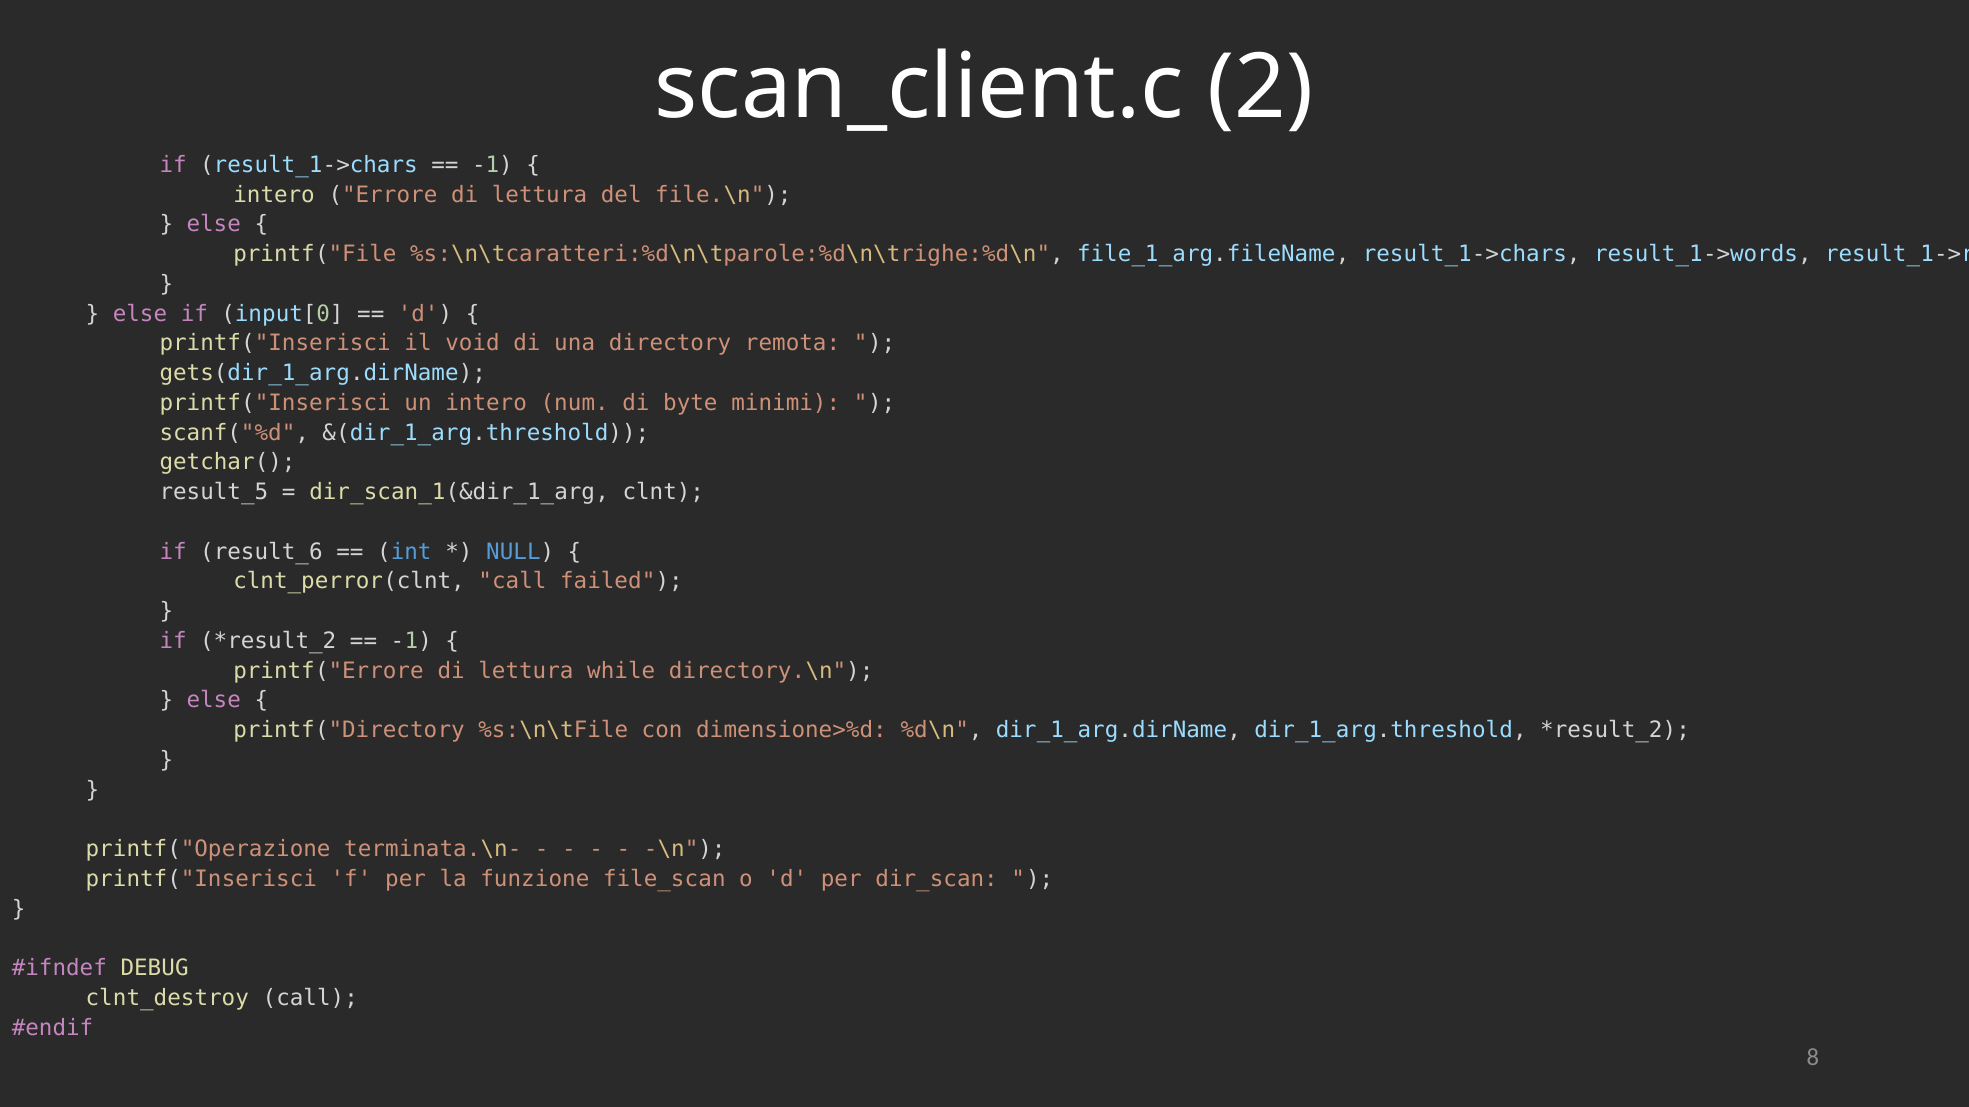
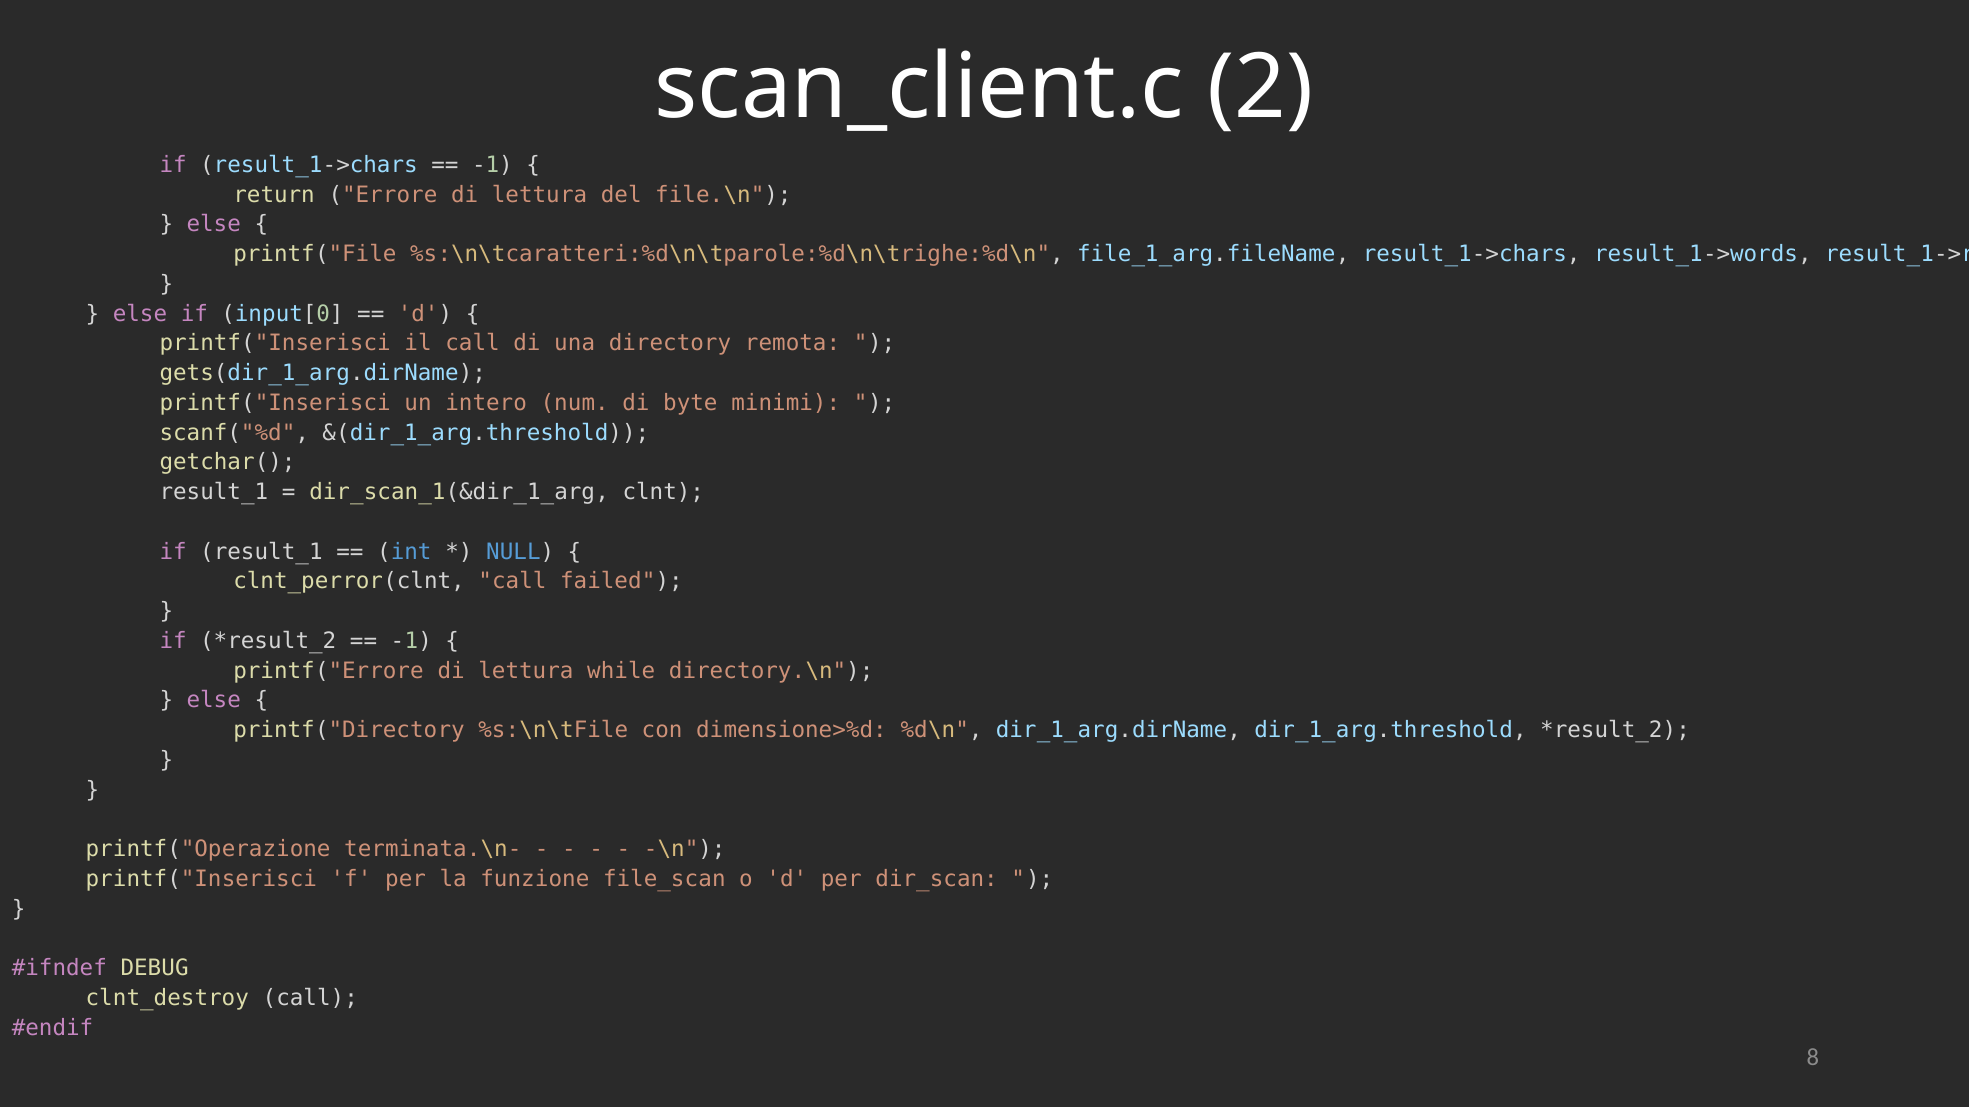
intero at (274, 195): intero -> return
il void: void -> call
result_5 at (214, 492): result_5 -> result_1
if result_6: result_6 -> result_1
